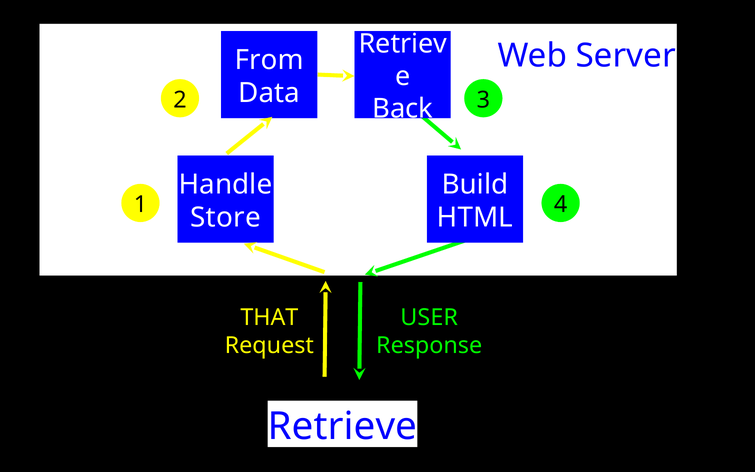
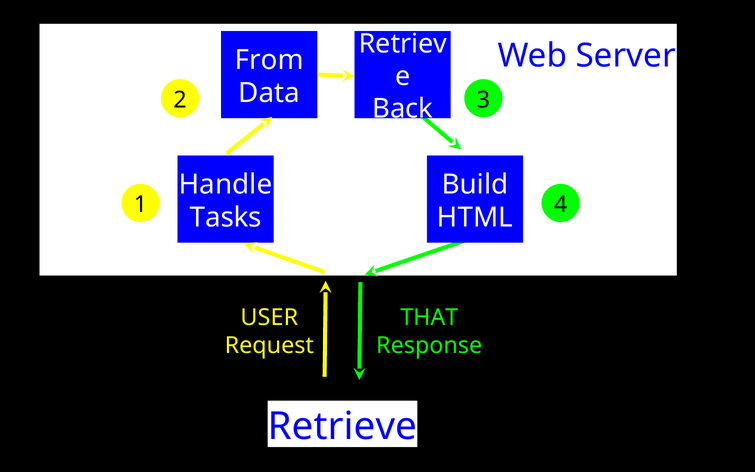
Store: Store -> Tasks
THAT: THAT -> USER
USER: USER -> THAT
